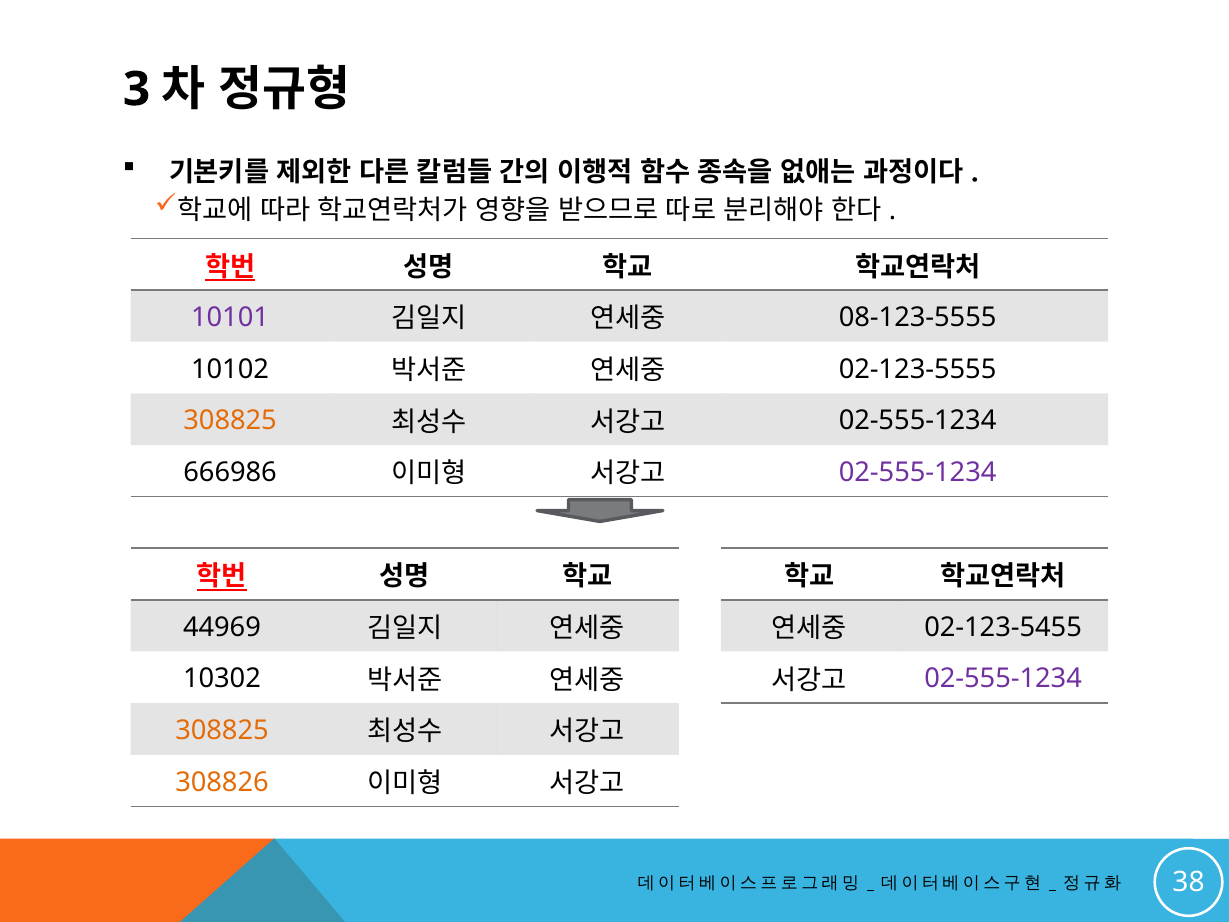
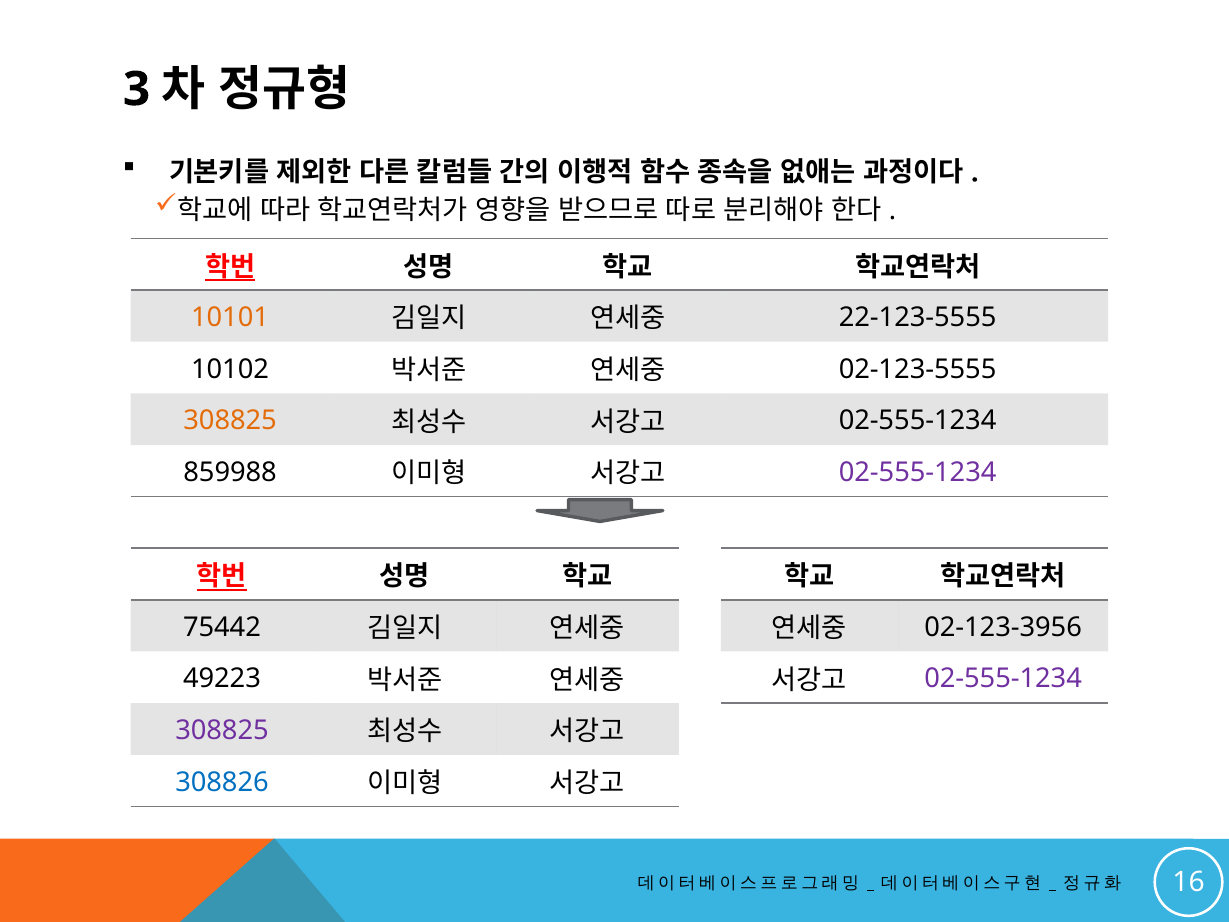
10101 colour: purple -> orange
08-123-5555: 08-123-5555 -> 22-123-5555
666986: 666986 -> 859988
02-123-5455: 02-123-5455 -> 02-123-3956
44969: 44969 -> 75442
10302: 10302 -> 49223
308825 at (222, 730) colour: orange -> purple
308826 colour: orange -> blue
38: 38 -> 16
